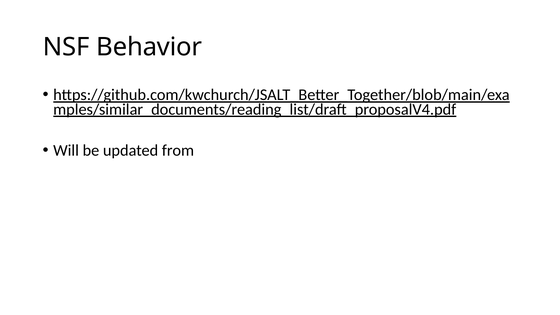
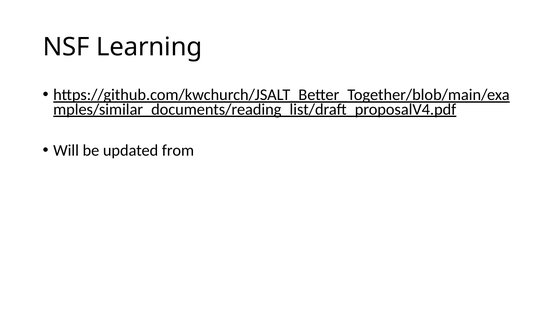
Behavior: Behavior -> Learning
